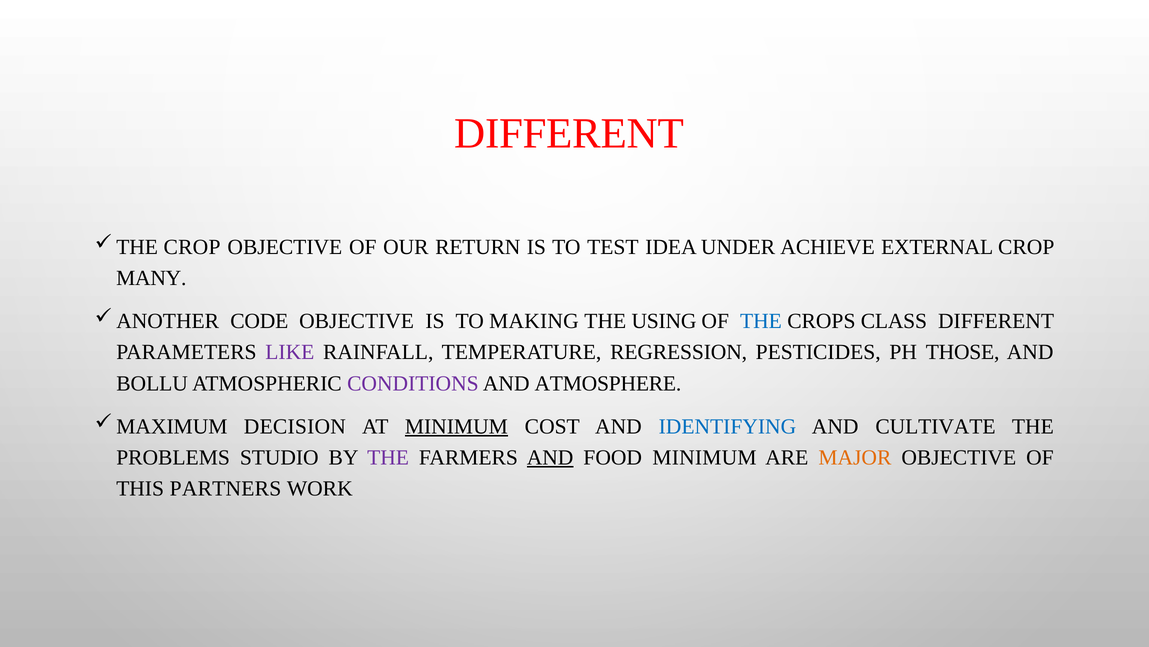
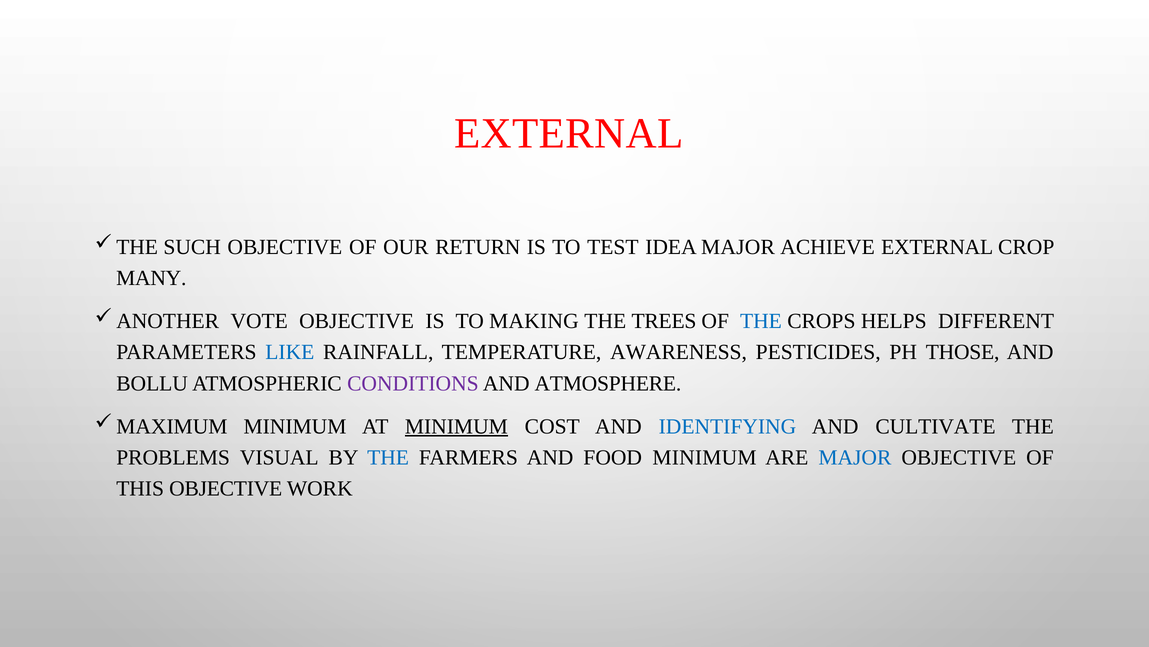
DIFFERENT at (569, 133): DIFFERENT -> EXTERNAL
CROP at (192, 247): CROP -> SUCH
IDEA UNDER: UNDER -> MAJOR
CODE: CODE -> VOTE
USING: USING -> TREES
CLASS: CLASS -> HELPS
LIKE colour: purple -> blue
REGRESSION: REGRESSION -> AWARENESS
DECISION at (295, 426): DECISION -> MINIMUM
STUDIO: STUDIO -> VISUAL
THE at (388, 457) colour: purple -> blue
AND at (550, 457) underline: present -> none
MAJOR at (855, 457) colour: orange -> blue
THIS PARTNERS: PARTNERS -> OBJECTIVE
